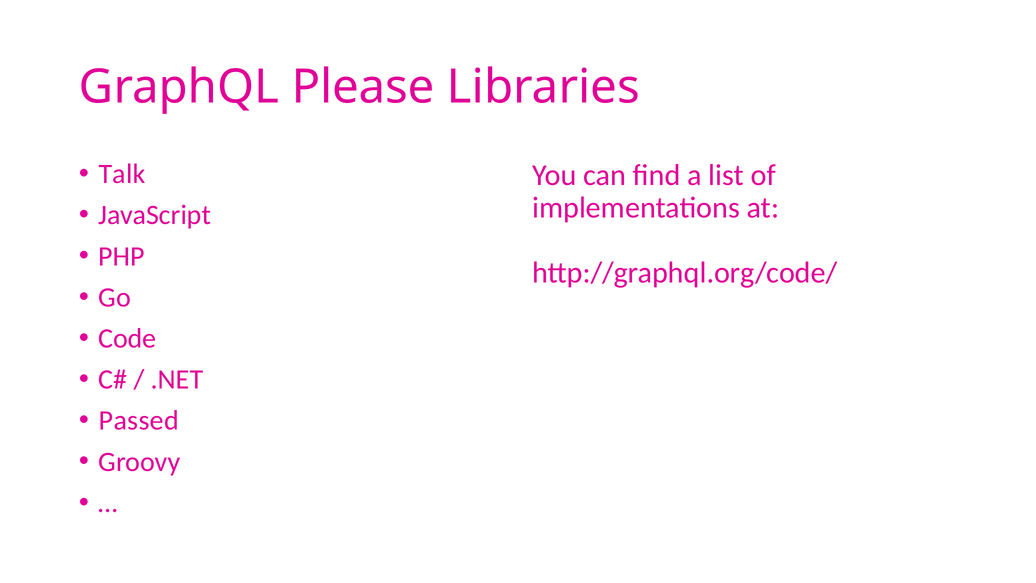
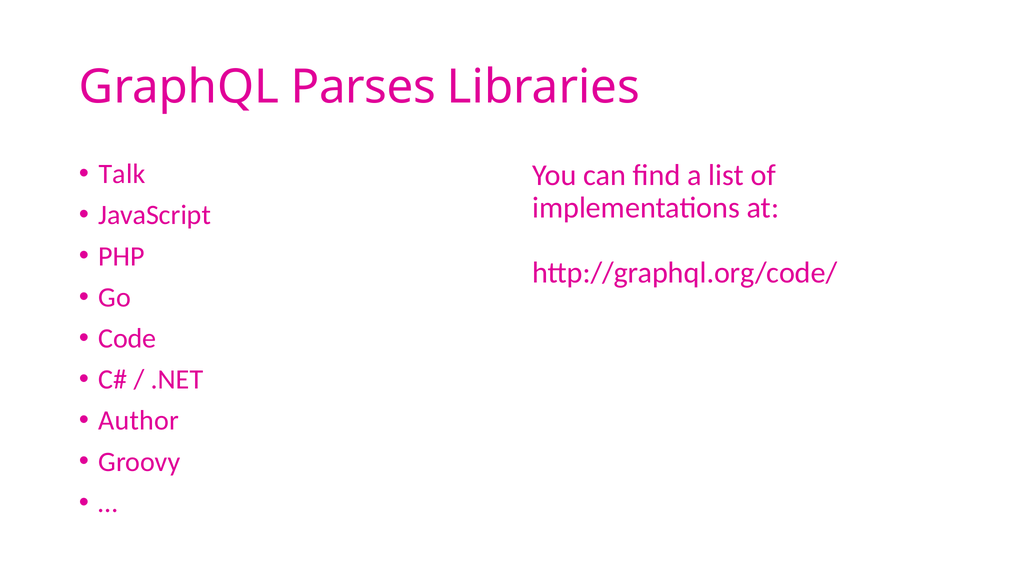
Please: Please -> Parses
Passed: Passed -> Author
